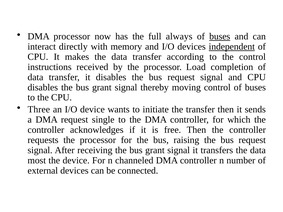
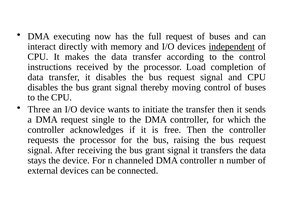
DMA processor: processor -> executing
full always: always -> request
buses at (220, 36) underline: present -> none
most: most -> stays
